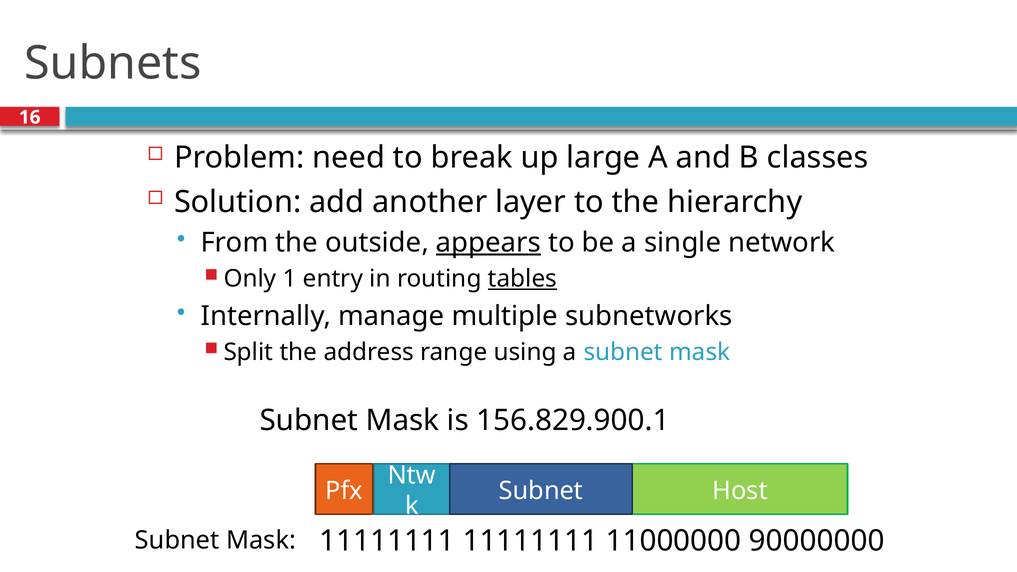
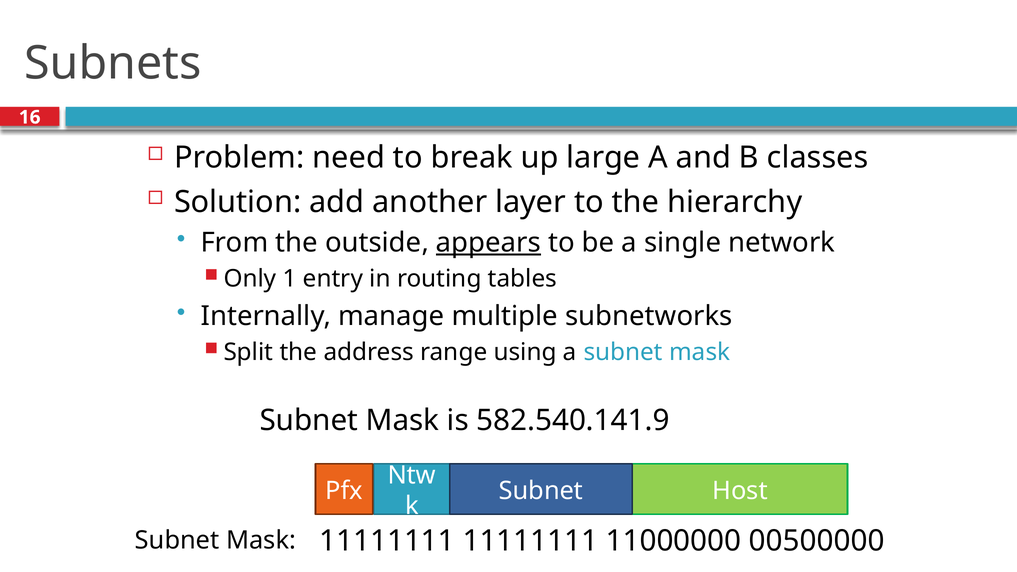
tables underline: present -> none
156.829.900.1: 156.829.900.1 -> 582.540.141.9
90000000: 90000000 -> 00500000
